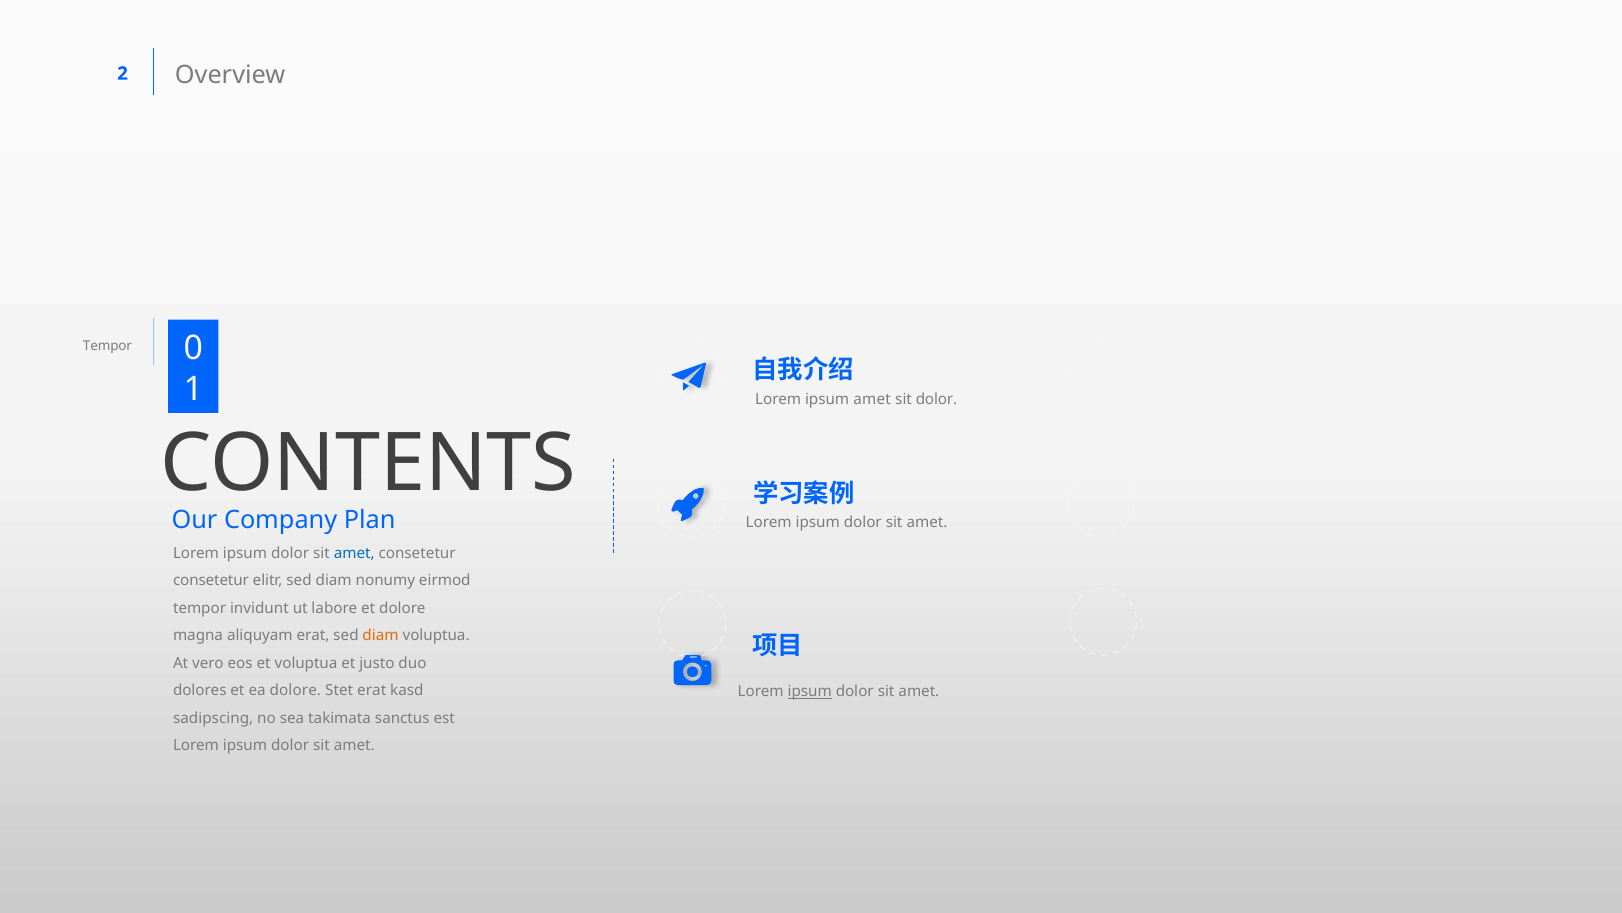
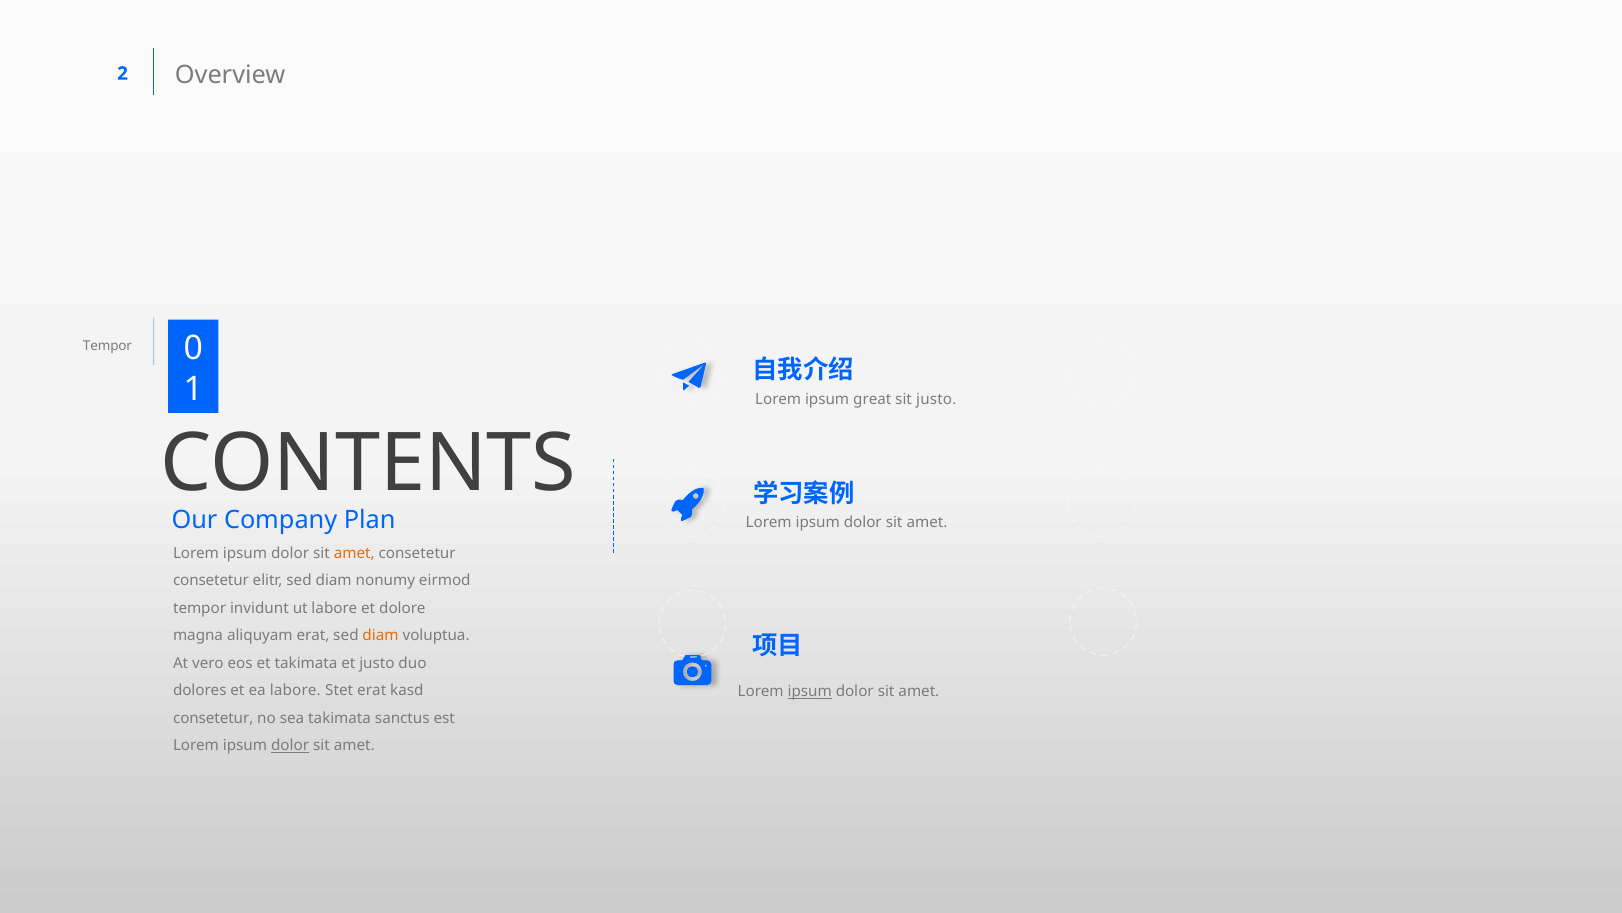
ipsum amet: amet -> great
sit dolor: dolor -> justo
amet at (354, 553) colour: blue -> orange
et voluptua: voluptua -> takimata
ea dolore: dolore -> labore
sadipscing at (213, 717): sadipscing -> consetetur
dolor at (290, 745) underline: none -> present
